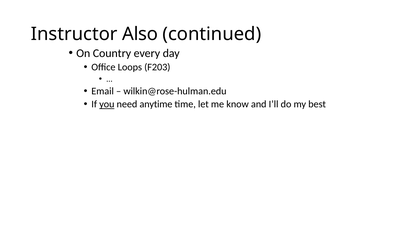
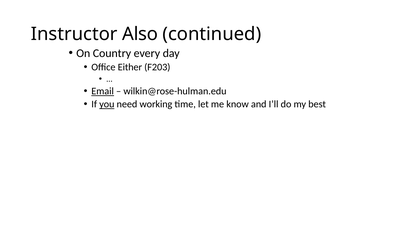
Loops: Loops -> Either
Email underline: none -> present
anytime: anytime -> working
